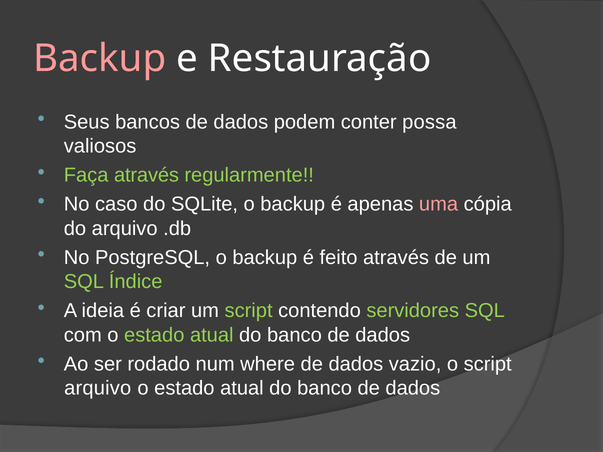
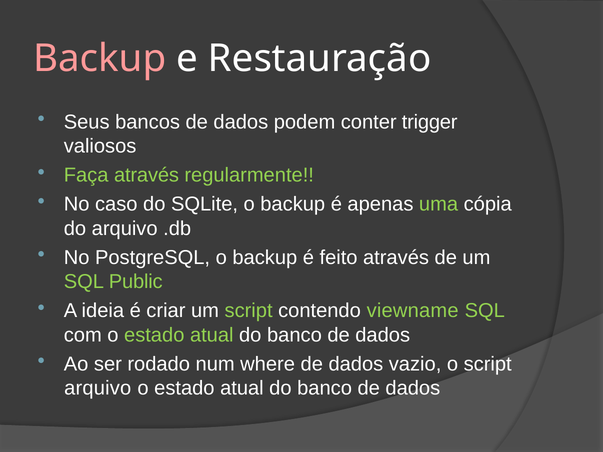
possa: possa -> trigger
uma colour: pink -> light green
Índice: Índice -> Public
servidores: servidores -> viewname
